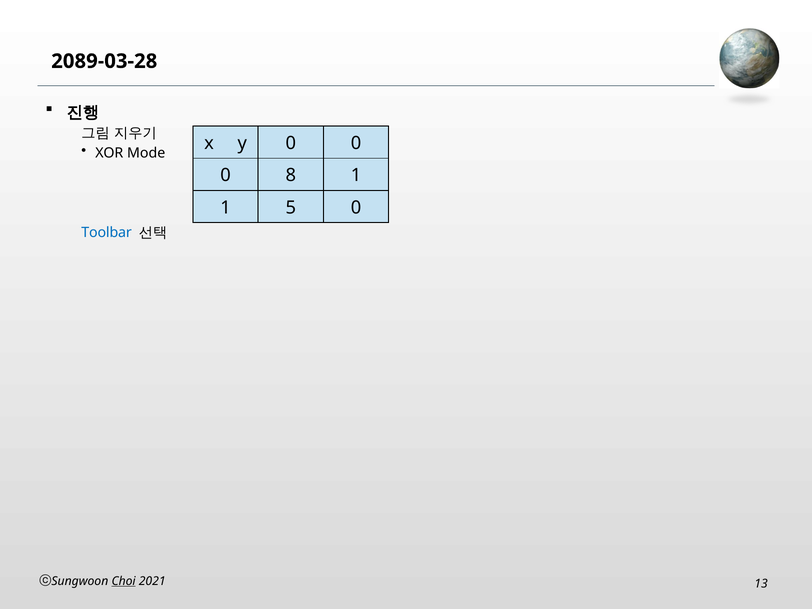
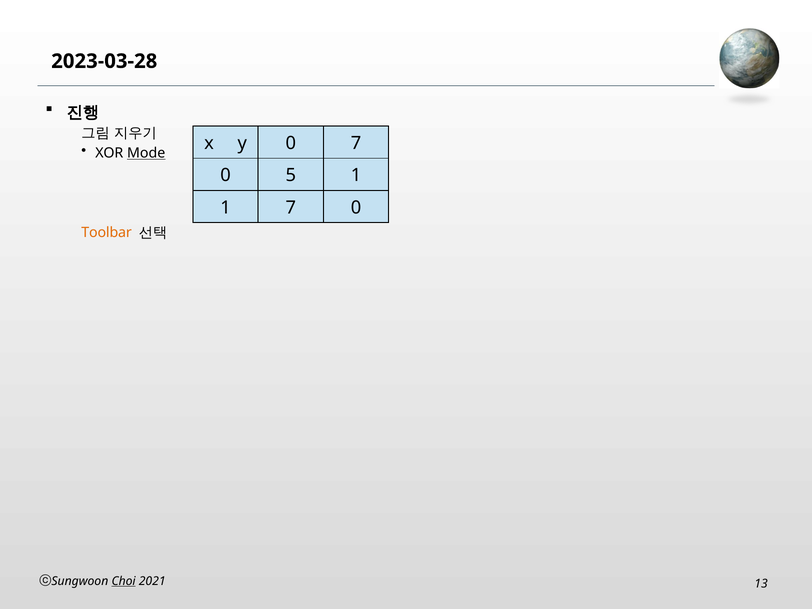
2089-03-28: 2089-03-28 -> 2023-03-28
y 0 0: 0 -> 7
Mode underline: none -> present
8: 8 -> 5
1 5: 5 -> 7
Toolbar colour: blue -> orange
